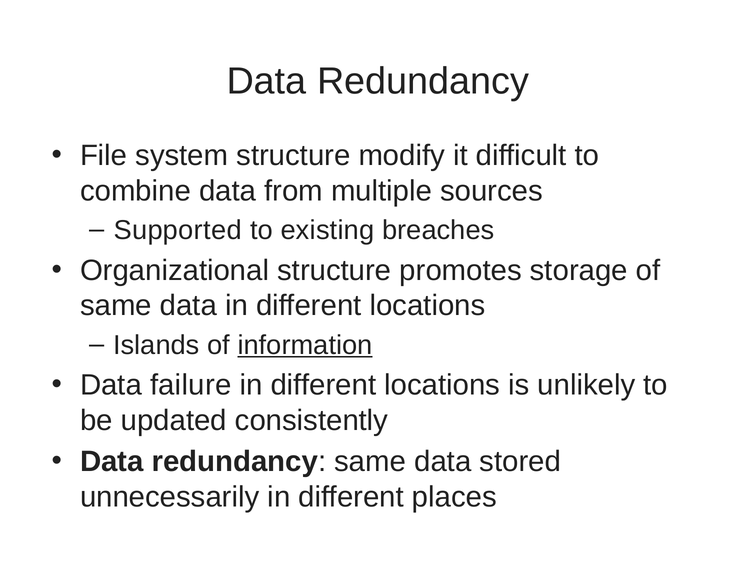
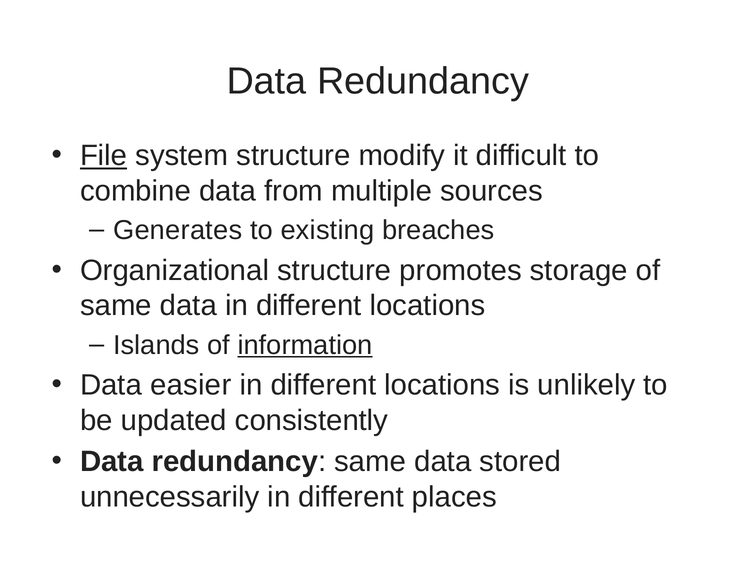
File underline: none -> present
Supported: Supported -> Generates
failure: failure -> easier
